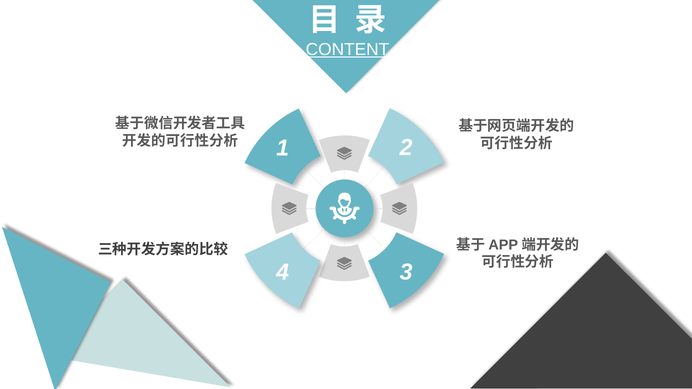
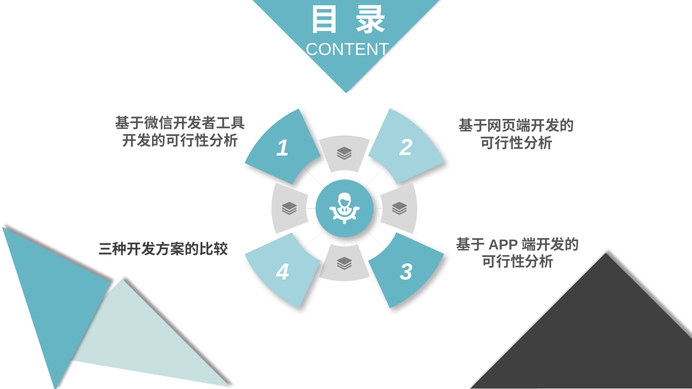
CONTENT underline: present -> none
